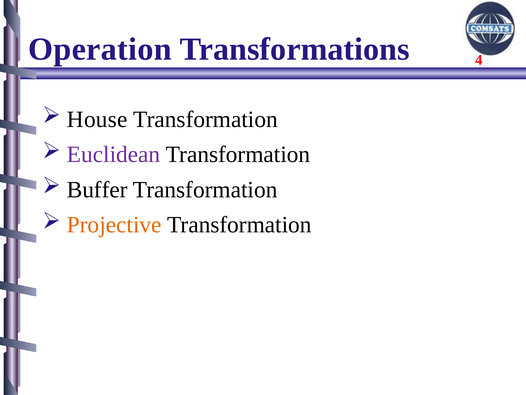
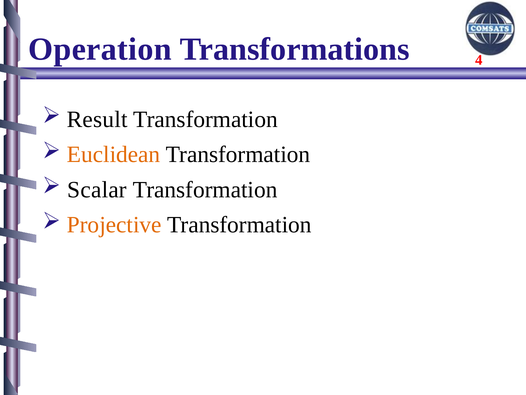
House: House -> Result
Euclidean colour: purple -> orange
Buffer: Buffer -> Scalar
